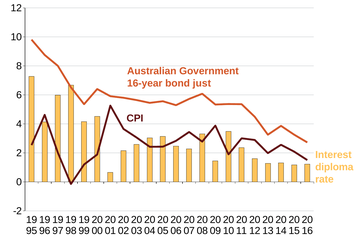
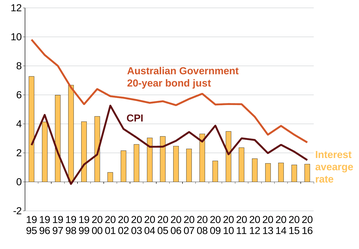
16-year: 16-year -> 20-year
diploma: diploma -> avearge
